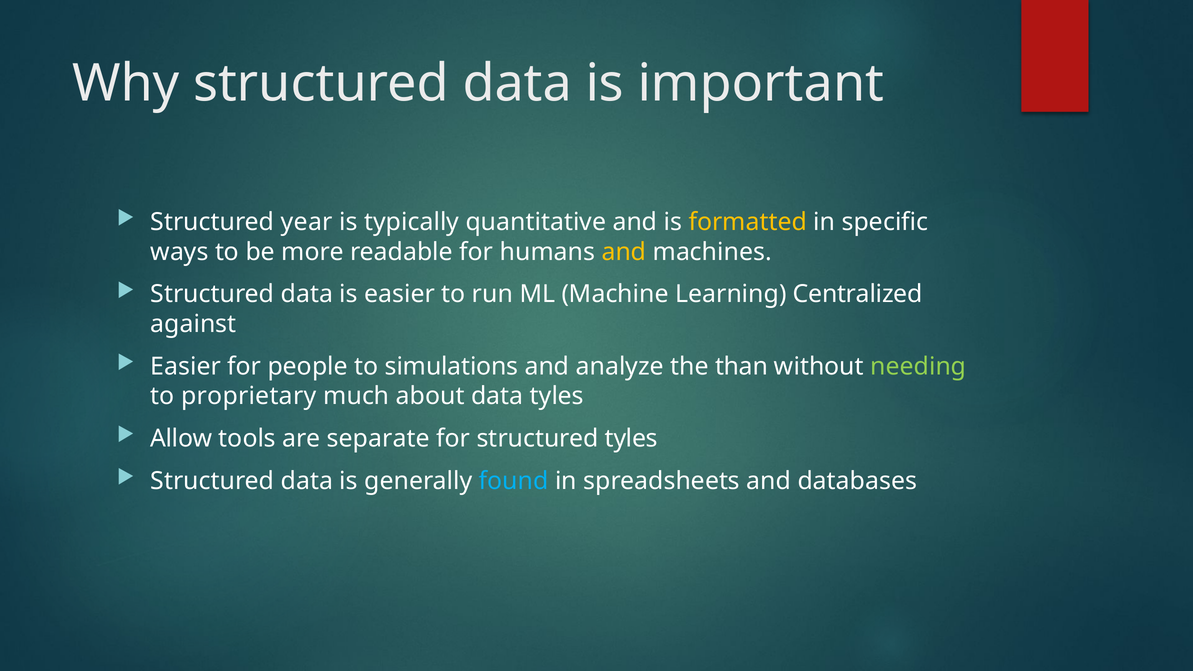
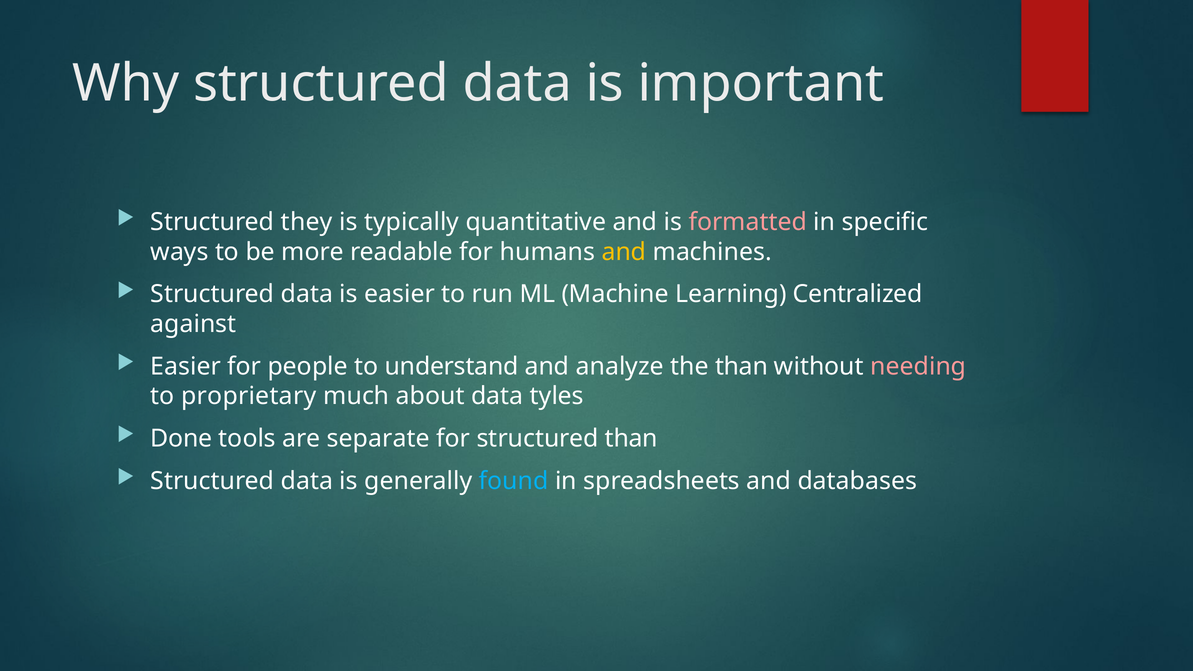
year: year -> they
formatted colour: yellow -> pink
simulations: simulations -> understand
needing colour: light green -> pink
Allow: Allow -> Done
structured tyles: tyles -> than
